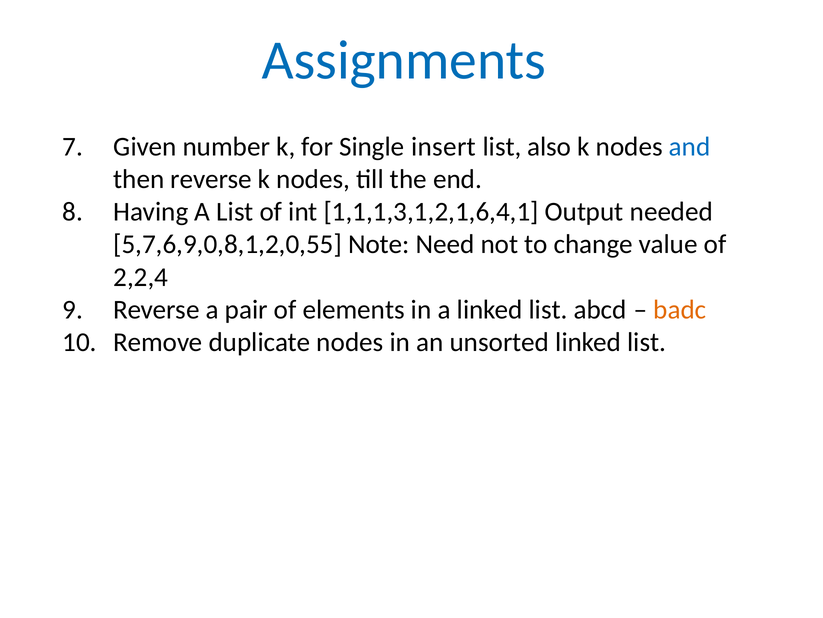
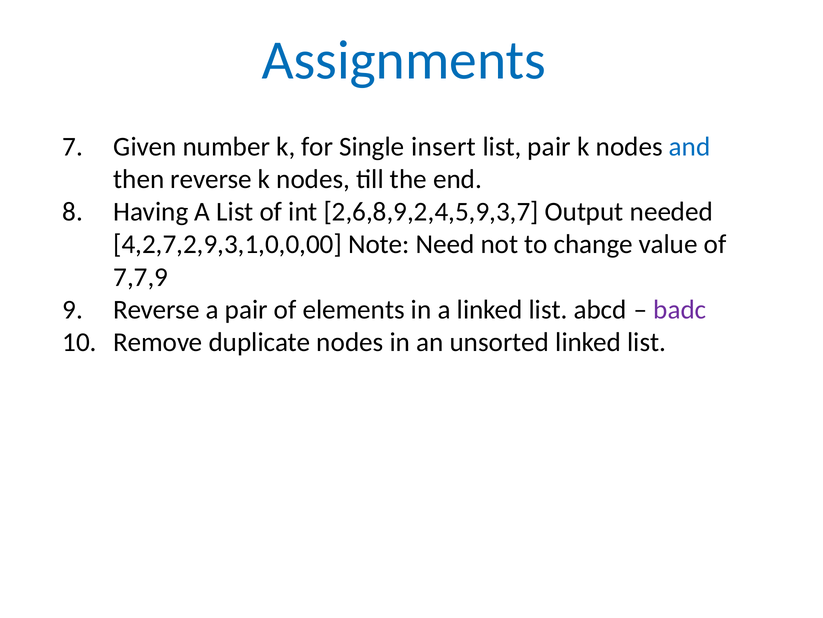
list also: also -> pair
1,1,1,3,1,2,1,6,4,1: 1,1,1,3,1,2,1,6,4,1 -> 2,6,8,9,2,4,5,9,3,7
5,7,6,9,0,8,1,2,0,55: 5,7,6,9,0,8,1,2,0,55 -> 4,2,7,2,9,3,1,0,0,00
2,2,4: 2,2,4 -> 7,7,9
badc colour: orange -> purple
